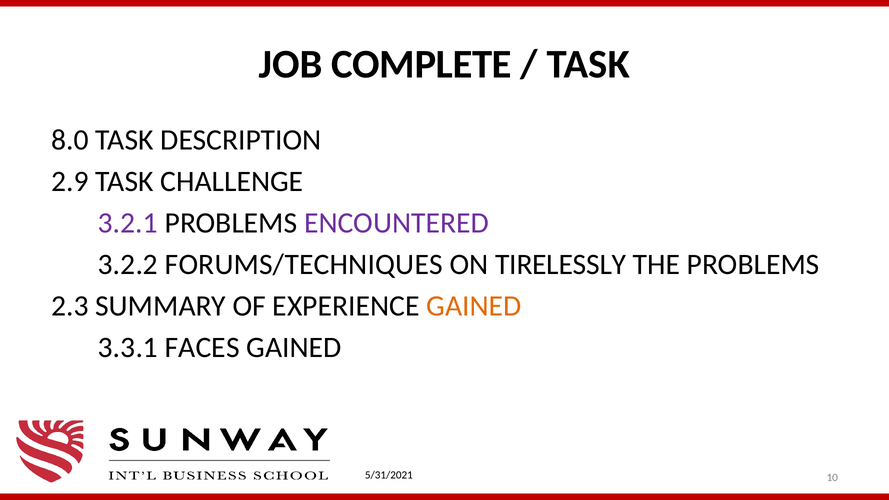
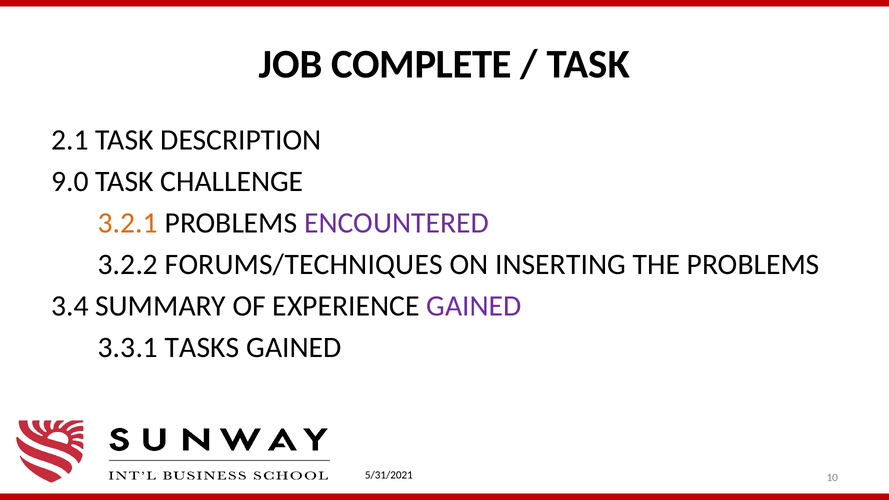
8.0: 8.0 -> 2.1
2.9: 2.9 -> 9.0
3.2.1 colour: purple -> orange
TIRELESSLY: TIRELESSLY -> INSERTING
2.3: 2.3 -> 3.4
GAINED at (474, 306) colour: orange -> purple
FACES: FACES -> TASKS
